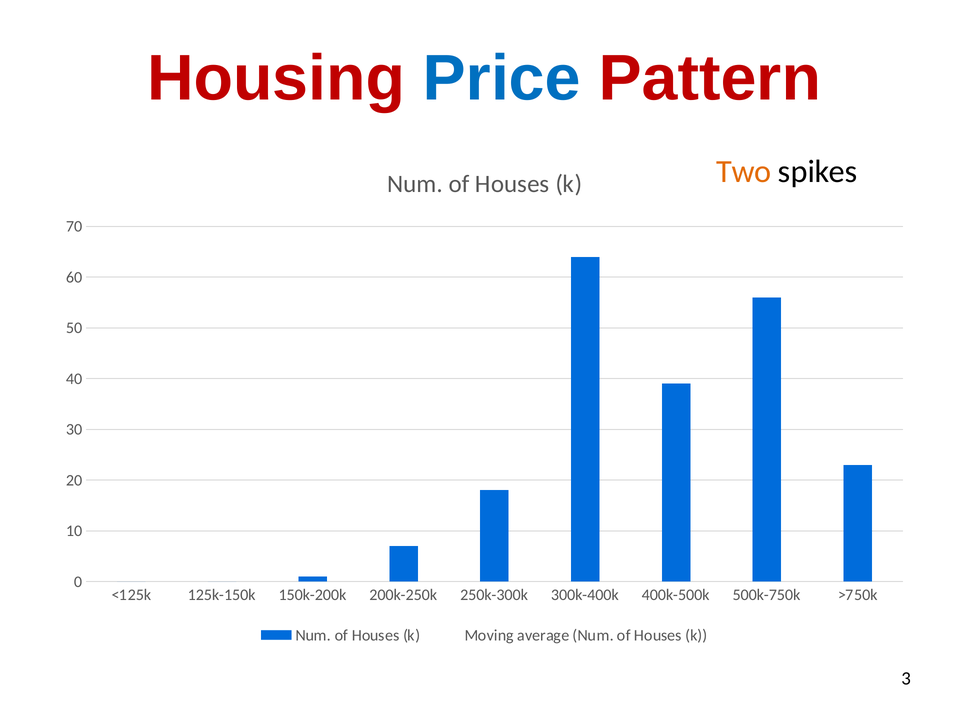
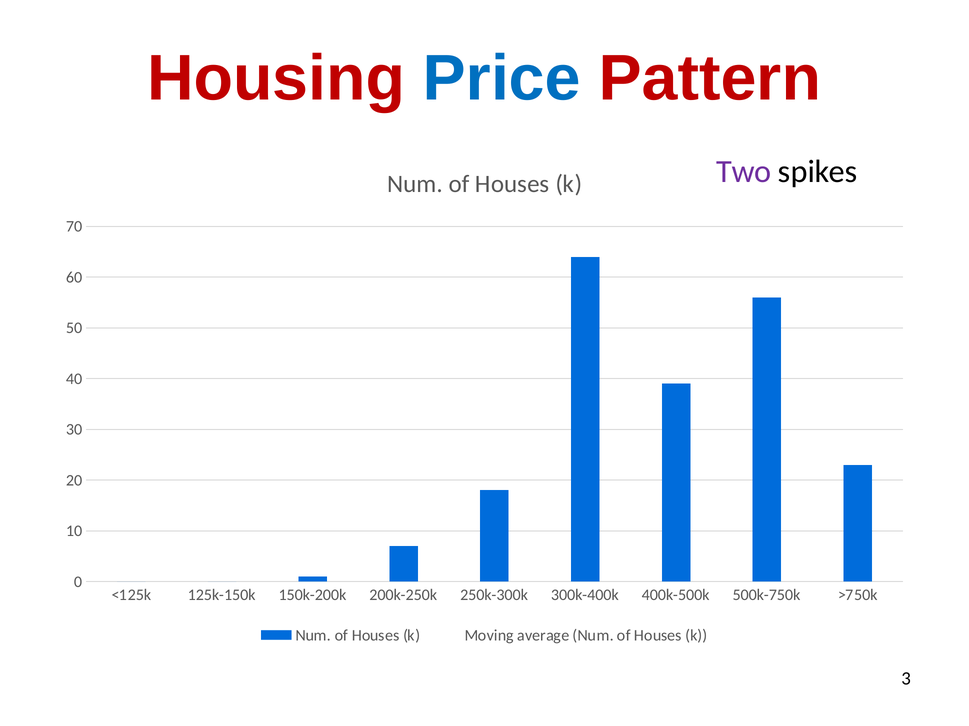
Two colour: orange -> purple
